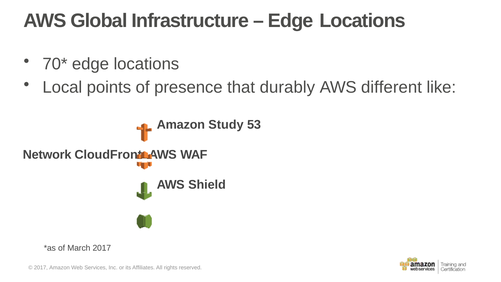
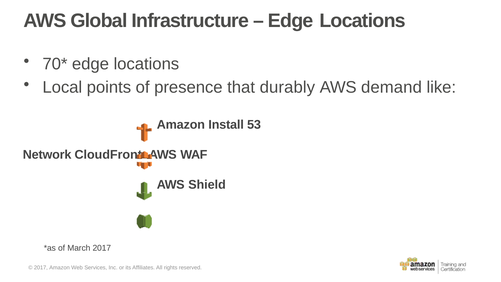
different: different -> demand
Study: Study -> Install
